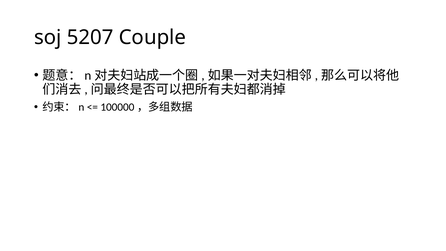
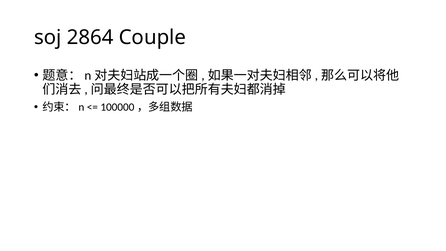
5207: 5207 -> 2864
